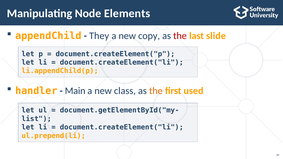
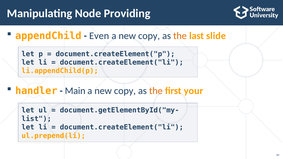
Elements: Elements -> Providing
They: They -> Even
the at (180, 36) colour: red -> orange
class at (125, 91): class -> copy
used: used -> your
